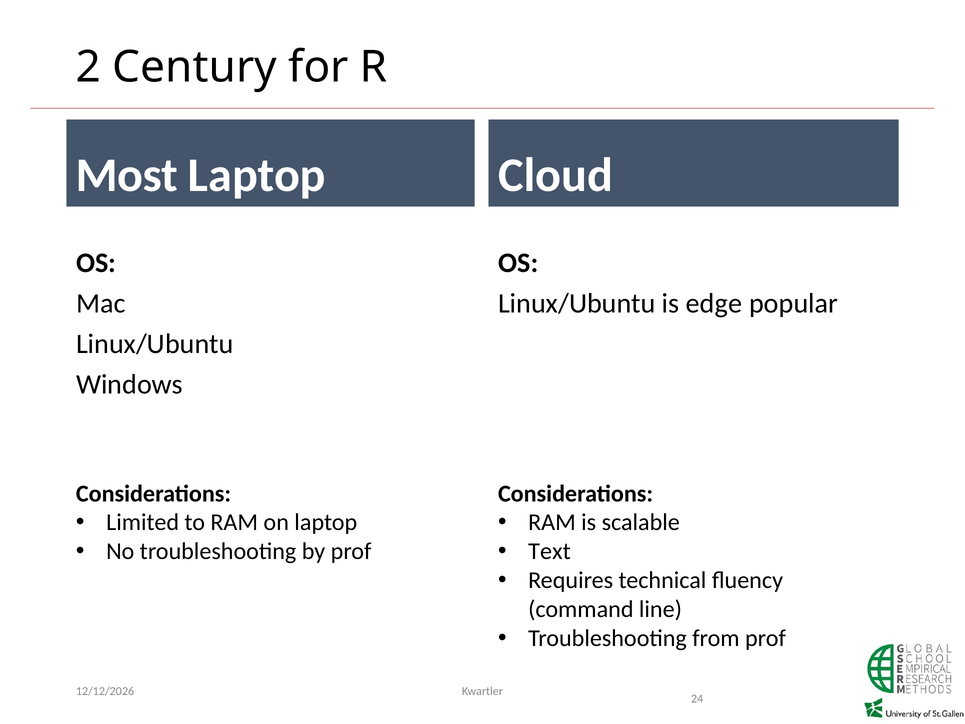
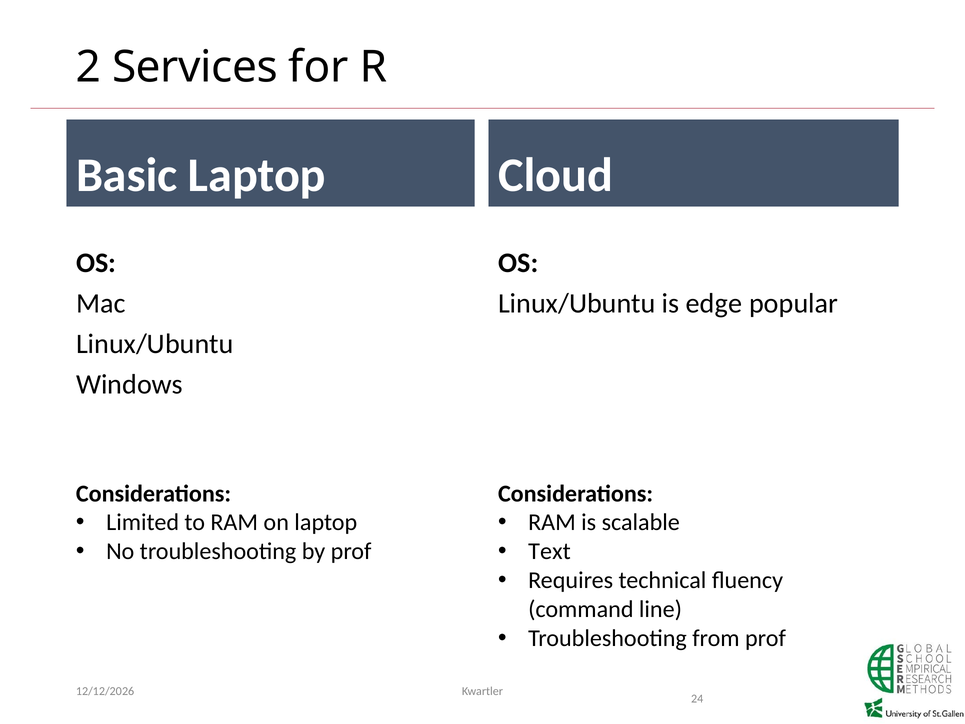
Century: Century -> Services
Most: Most -> Basic
